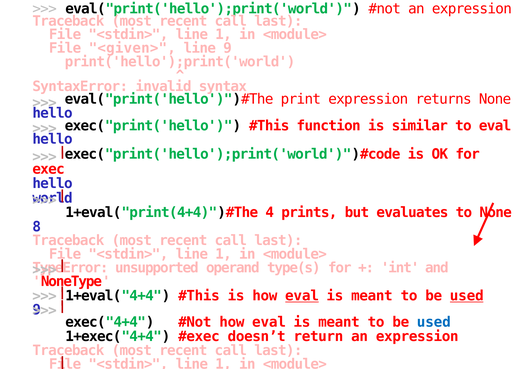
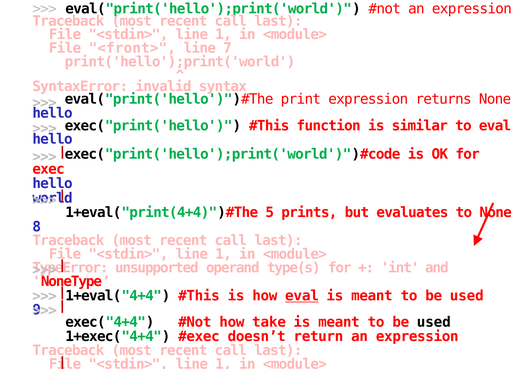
<given>: <given> -> <front>
line 9: 9 -> 7
4: 4 -> 5
used at (467, 296) underline: present -> none
eval at (269, 322): eval -> take
used at (434, 322) colour: blue -> black
